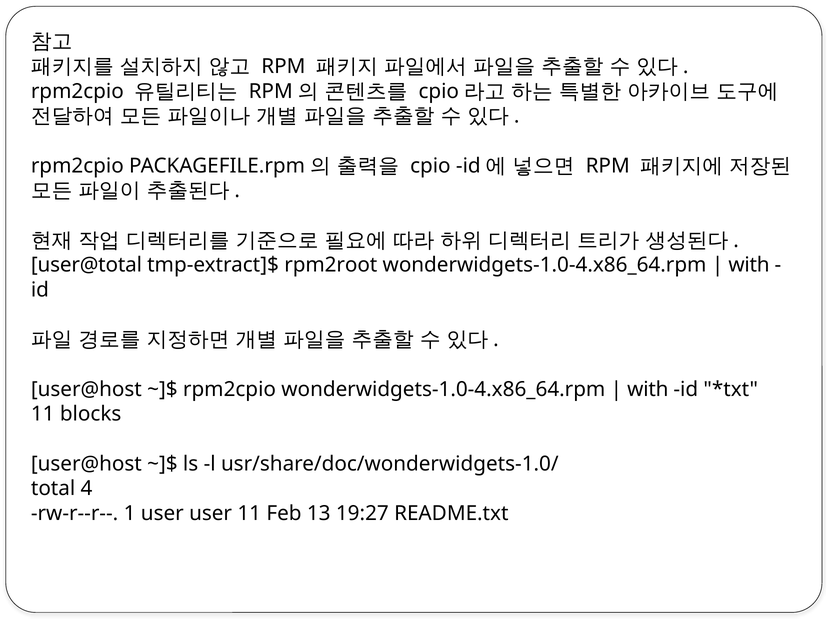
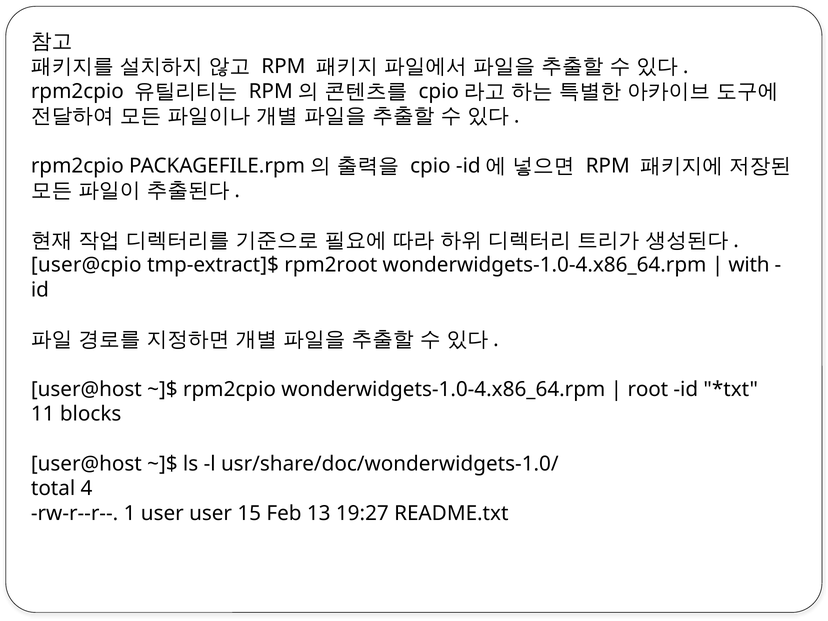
user@total: user@total -> user@cpio
with at (648, 389): with -> root
user 11: 11 -> 15
